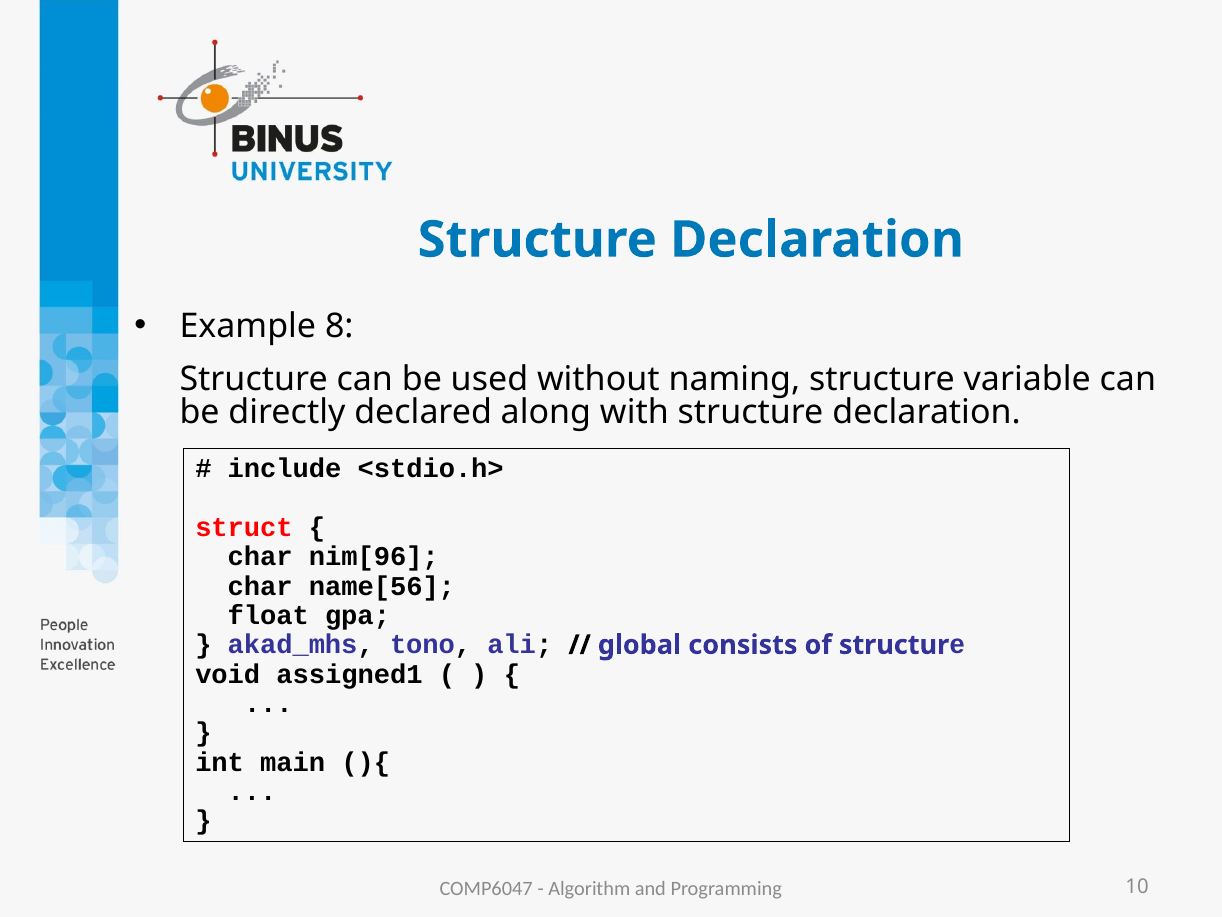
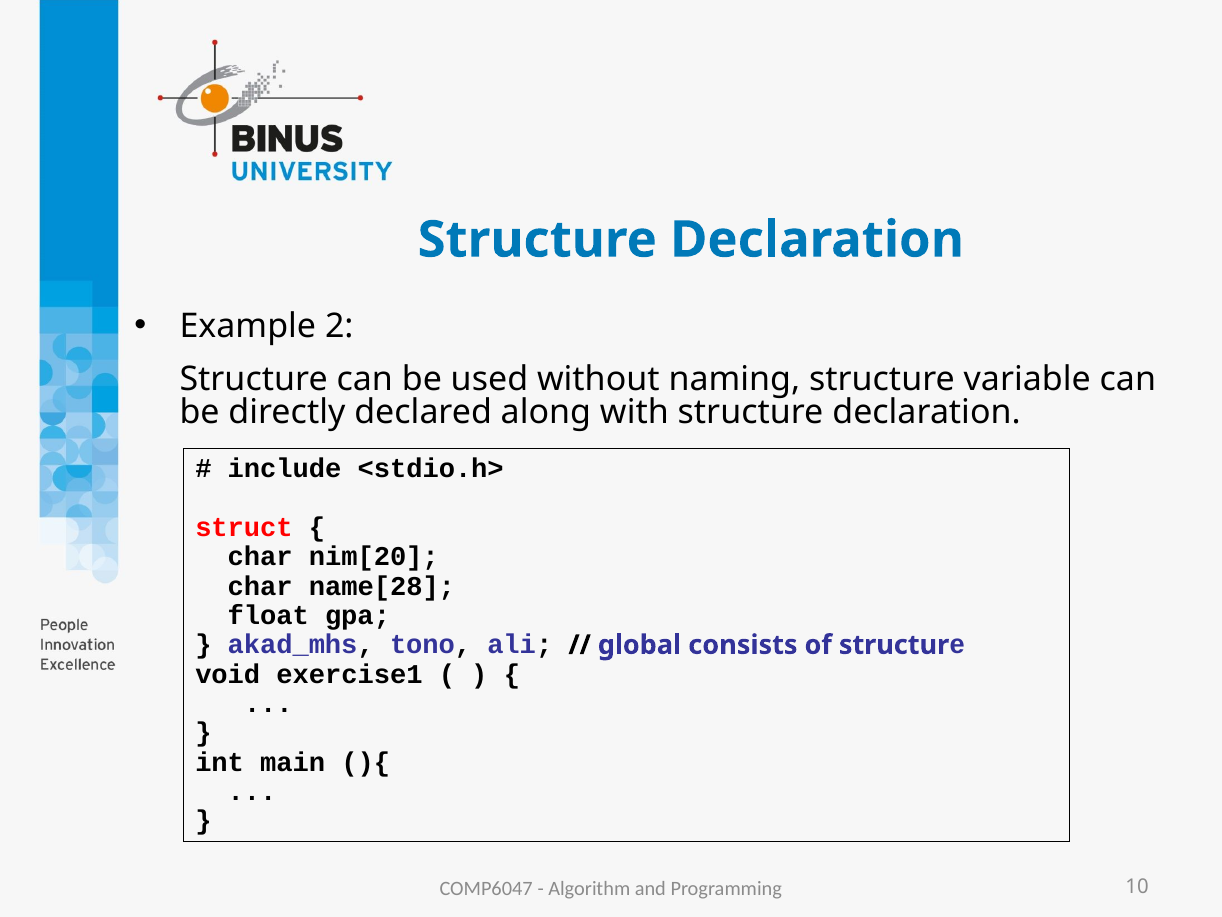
8: 8 -> 2
nim[96: nim[96 -> nim[20
name[56: name[56 -> name[28
assigned1: assigned1 -> exercise1
